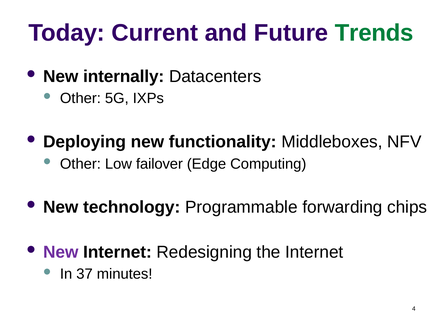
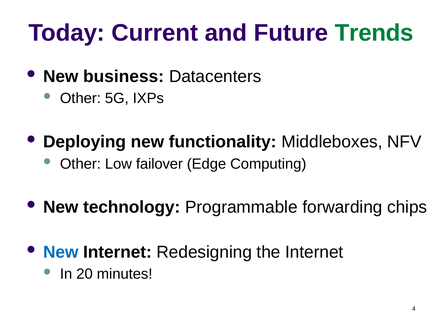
internally: internally -> business
New at (61, 252) colour: purple -> blue
37: 37 -> 20
